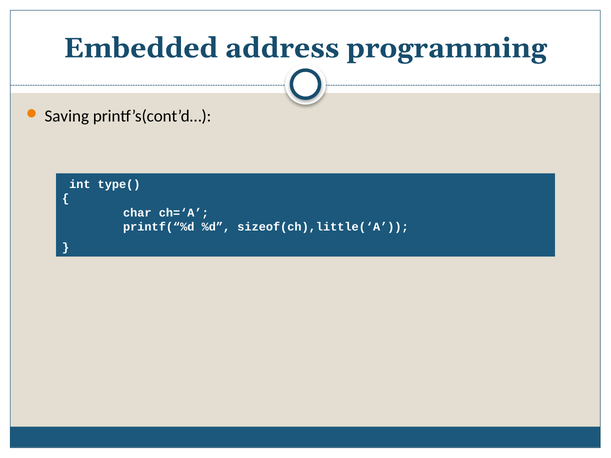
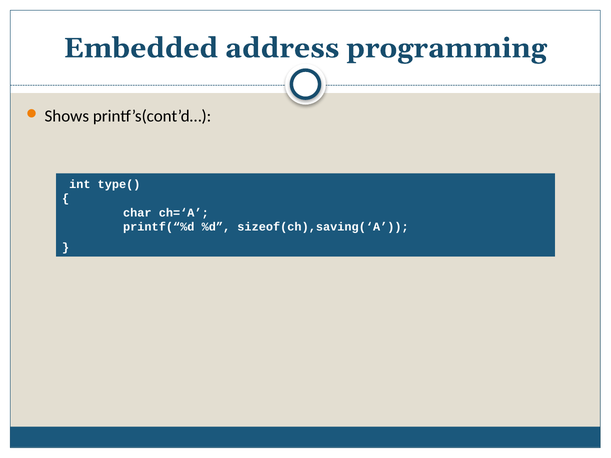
Saving: Saving -> Shows
sizeof(ch),little(‘A: sizeof(ch),little(‘A -> sizeof(ch),saving(‘A
